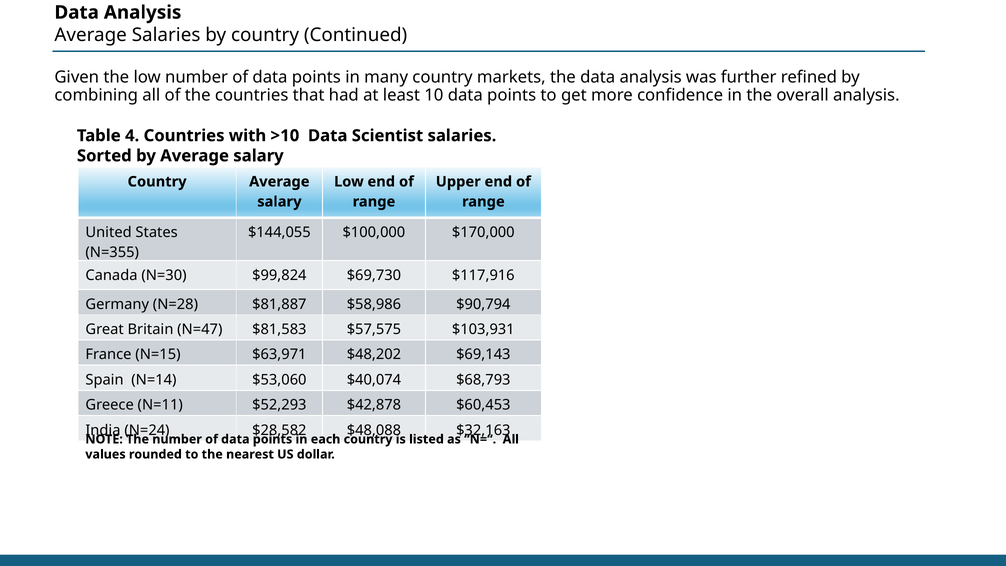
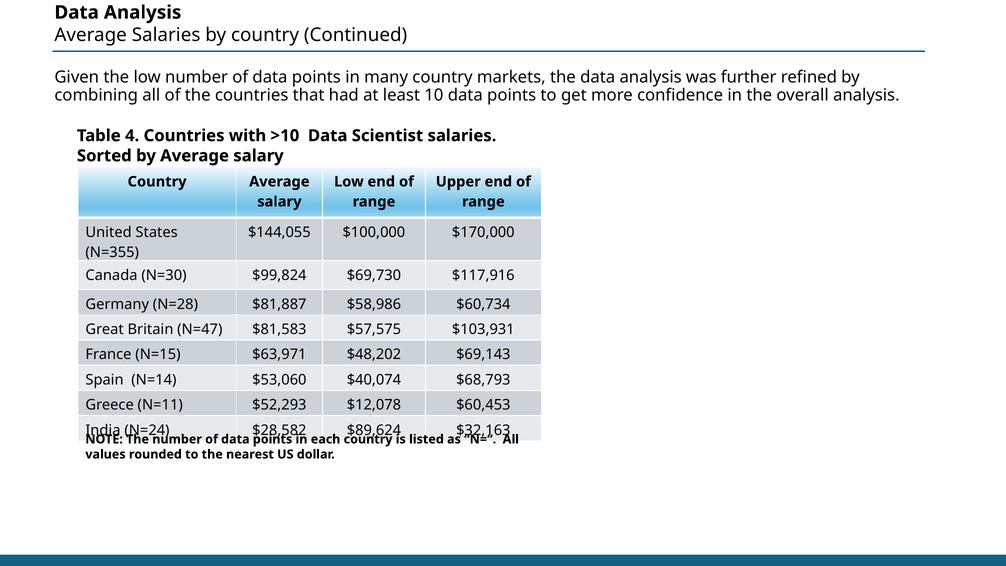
$90,794: $90,794 -> $60,734
$42,878: $42,878 -> $12,078
$48,088: $48,088 -> $89,624
